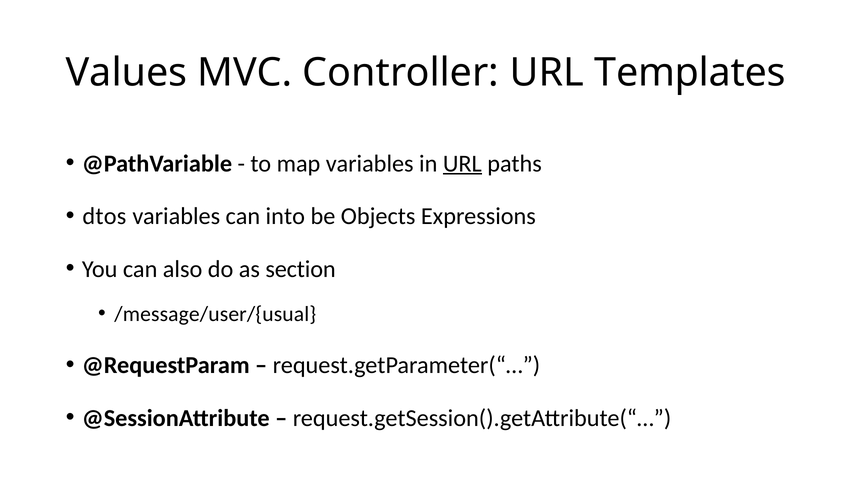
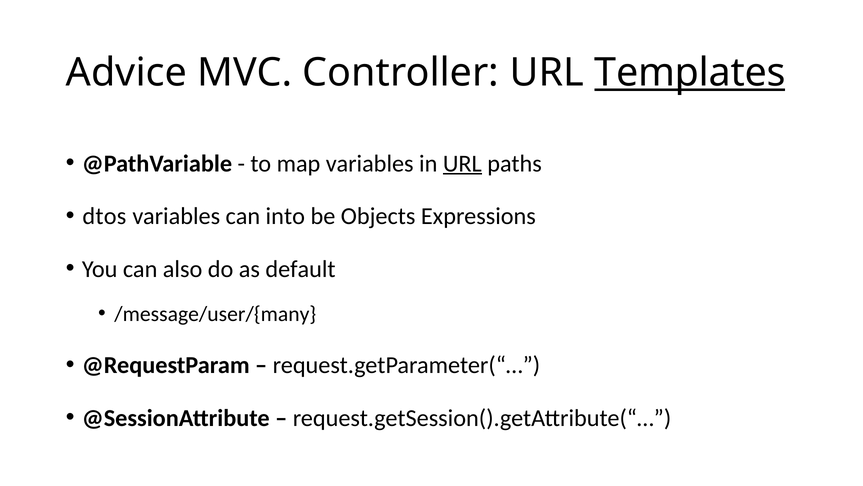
Values: Values -> Advice
Templates underline: none -> present
section: section -> default
/message/user/{usual: /message/user/{usual -> /message/user/{many
